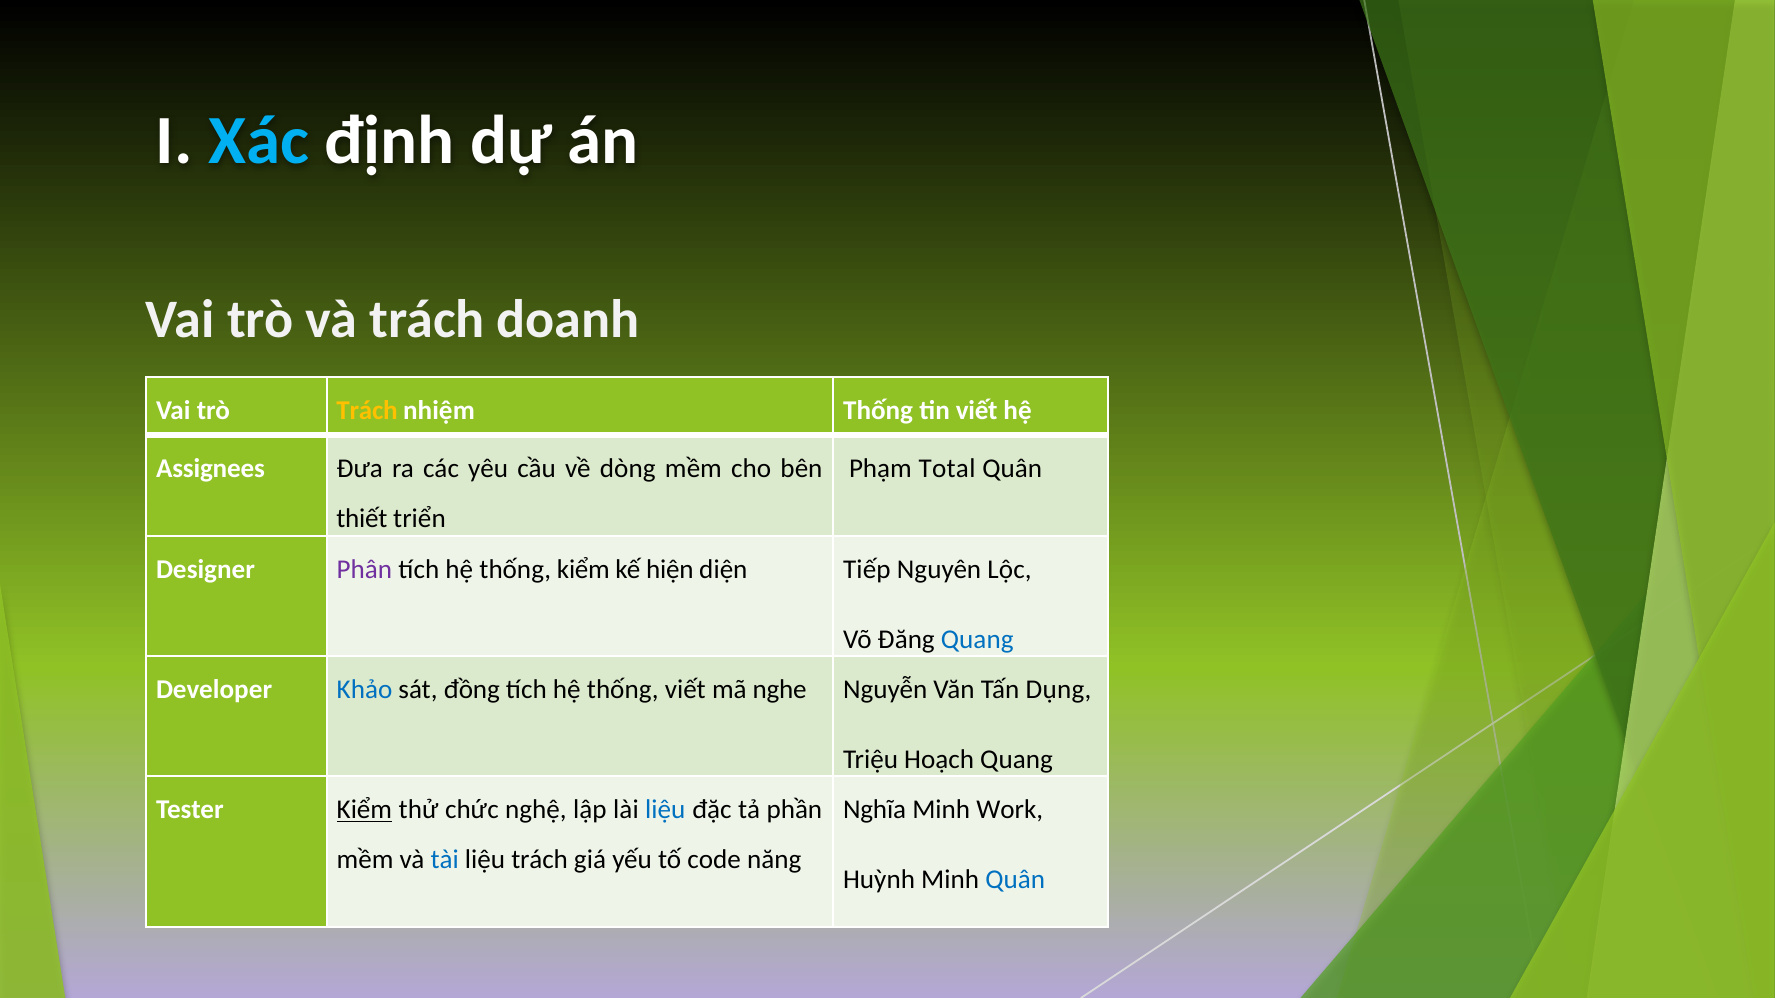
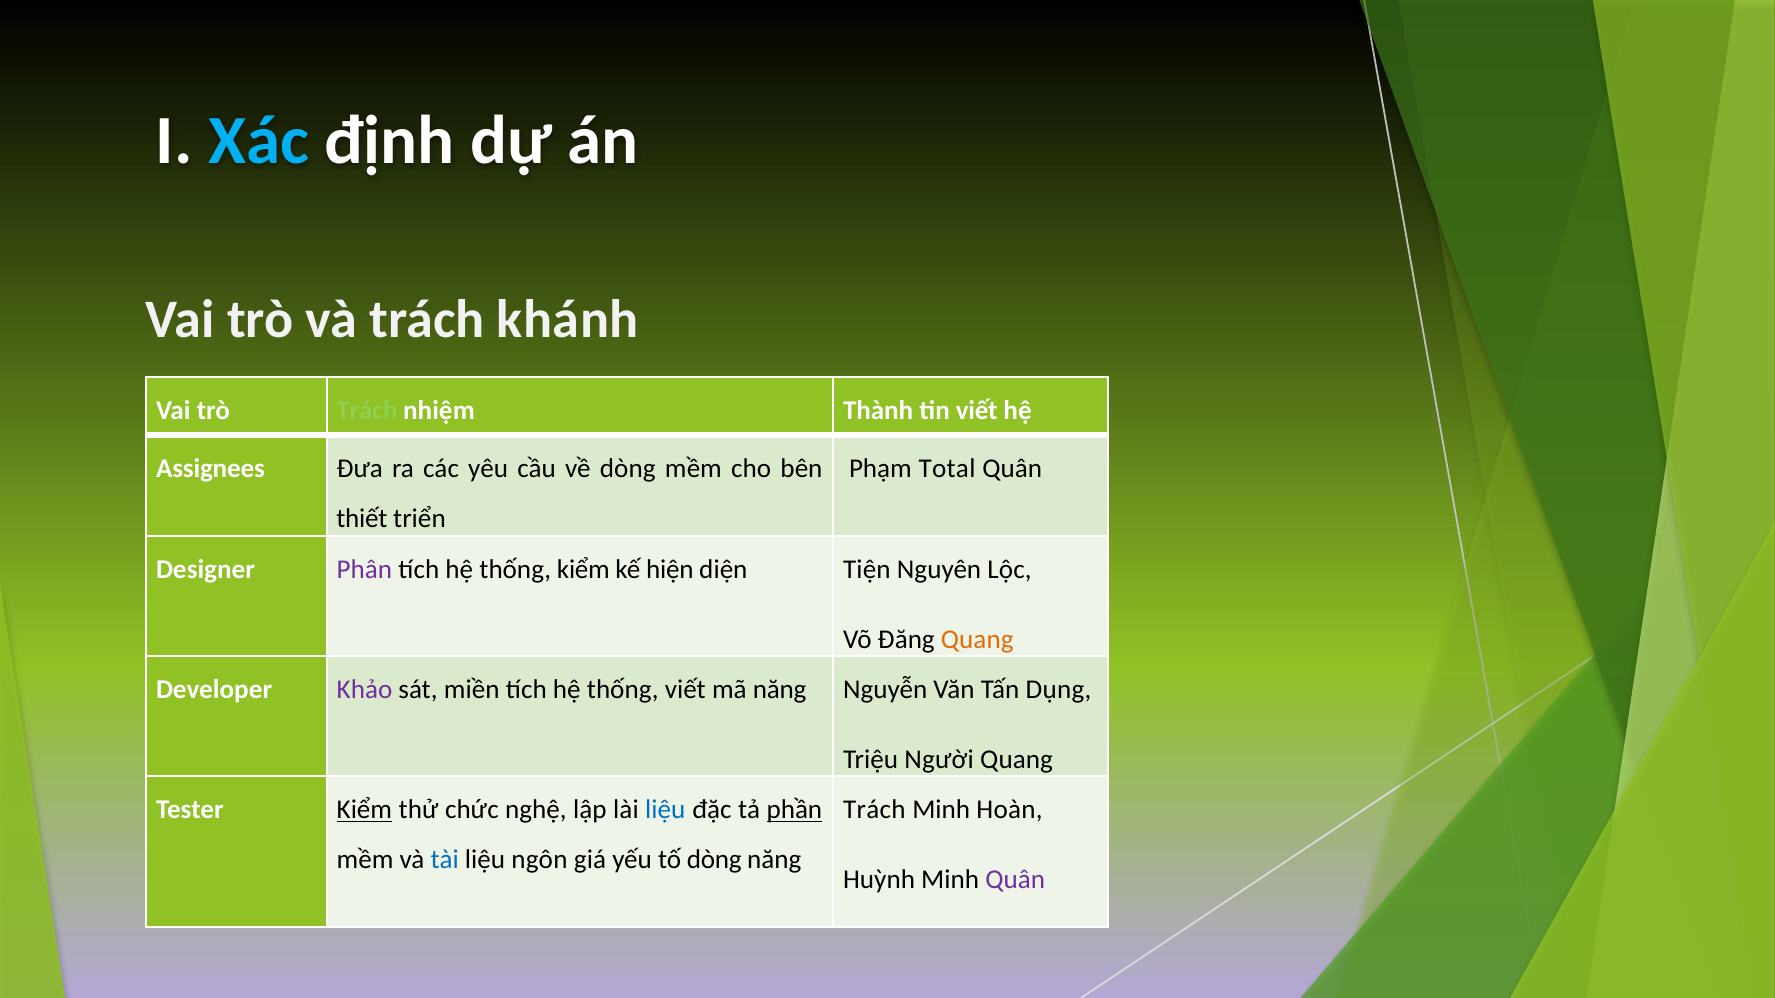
doanh: doanh -> khánh
Trách at (367, 411) colour: yellow -> light green
nhiệm Thống: Thống -> Thành
Tiếp: Tiếp -> Tiện
Quang at (977, 640) colour: blue -> orange
Khảo colour: blue -> purple
đồng: đồng -> miền
mã nghe: nghe -> năng
Hoạch: Hoạch -> Người
phần underline: none -> present
Nghĩa at (875, 810): Nghĩa -> Trách
Work: Work -> Hoàn
liệu trách: trách -> ngôn
tố code: code -> dòng
Quân at (1015, 880) colour: blue -> purple
